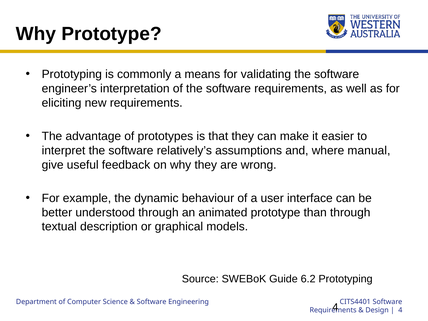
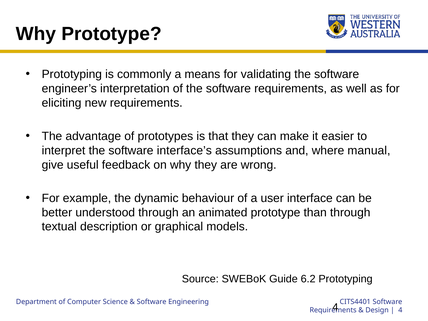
relatively’s: relatively’s -> interface’s
